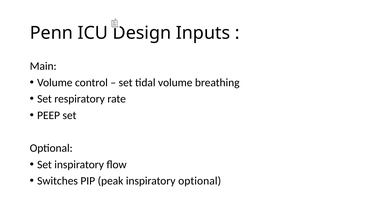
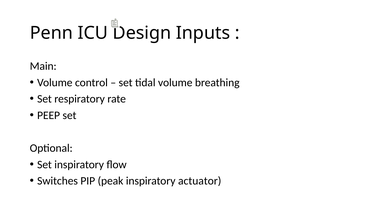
inspiratory optional: optional -> actuator
